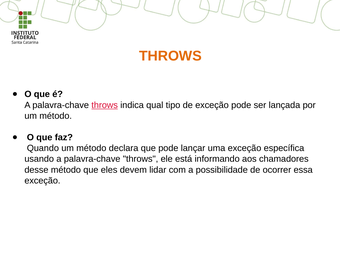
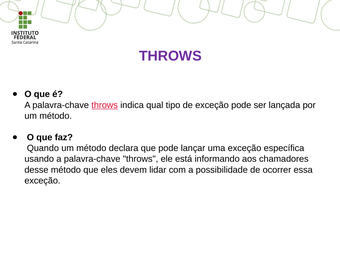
THROWS at (170, 56) colour: orange -> purple
